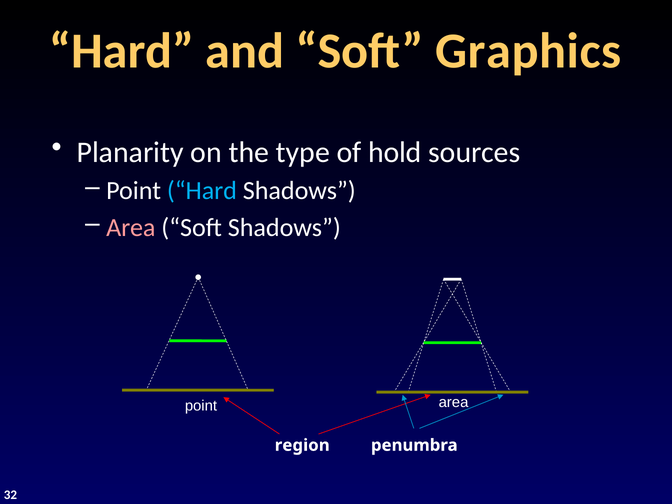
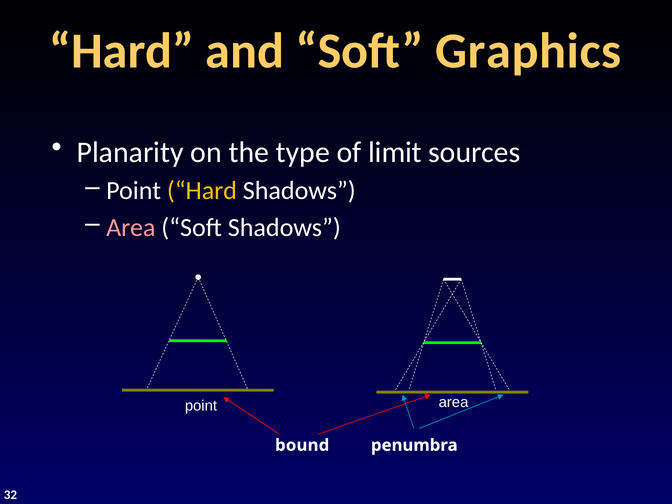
hold: hold -> limit
Hard at (202, 191) colour: light blue -> yellow
region: region -> bound
